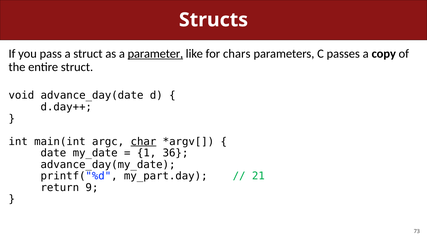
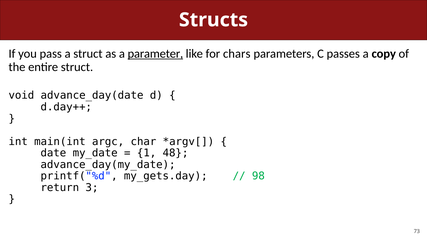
char underline: present -> none
36: 36 -> 48
my_part.day: my_part.day -> my_gets.day
21: 21 -> 98
9: 9 -> 3
